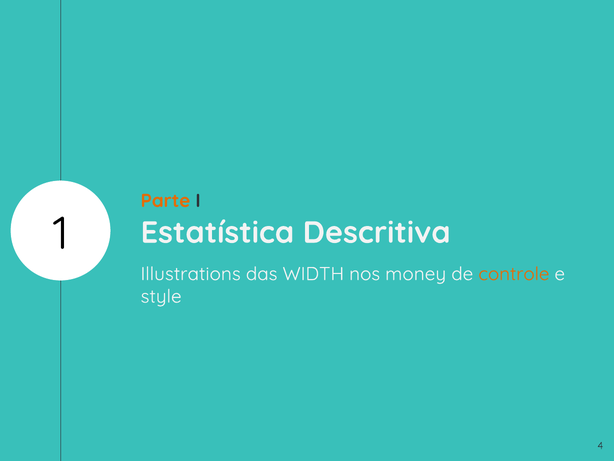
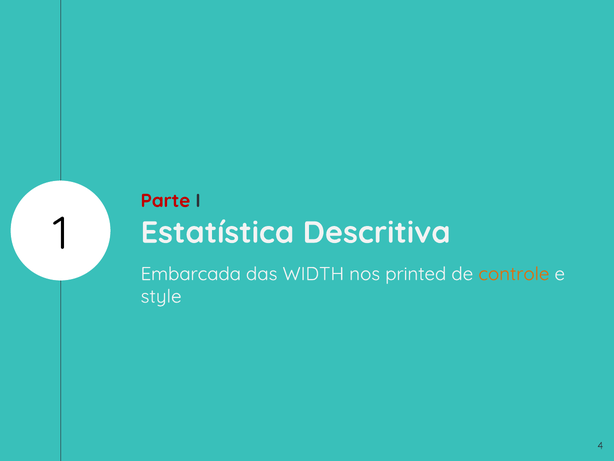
Parte colour: orange -> red
Illustrations: Illustrations -> Embarcada
money: money -> printed
